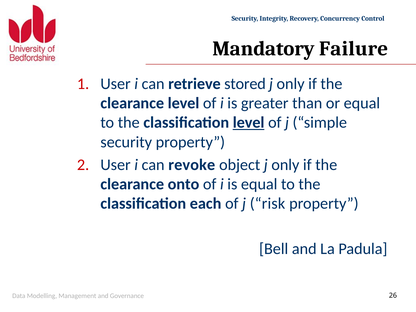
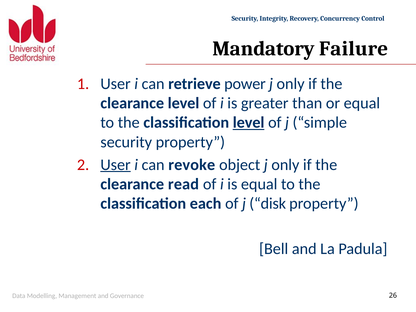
stored: stored -> power
User at (116, 165) underline: none -> present
onto: onto -> read
risk: risk -> disk
